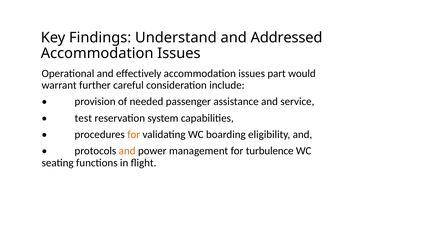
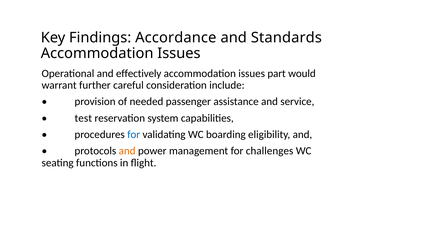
Understand: Understand -> Accordance
Addressed: Addressed -> Standards
for at (134, 135) colour: orange -> blue
turbulence: turbulence -> challenges
